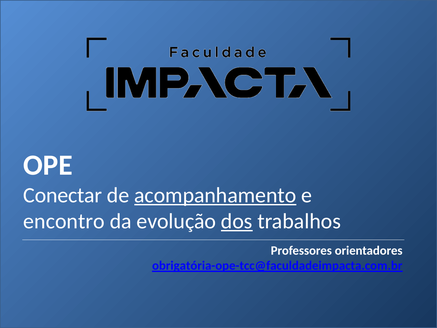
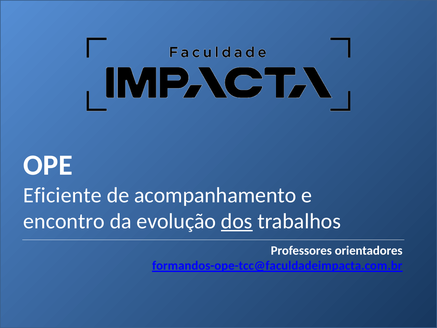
Conectar: Conectar -> Eficiente
acompanhamento at (215, 195) underline: present -> none
obrigatória-ope-tcc@faculdadeimpacta.com.br: obrigatória-ope-tcc@faculdadeimpacta.com.br -> formandos-ope-tcc@faculdadeimpacta.com.br
